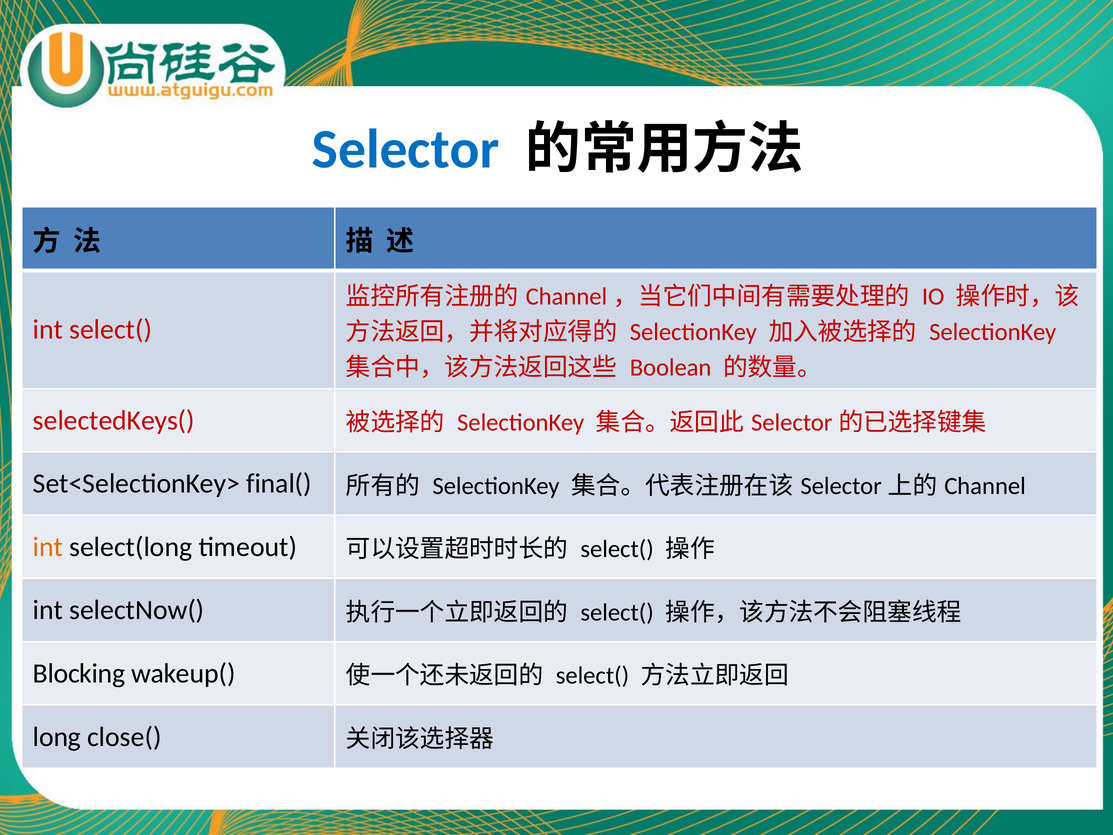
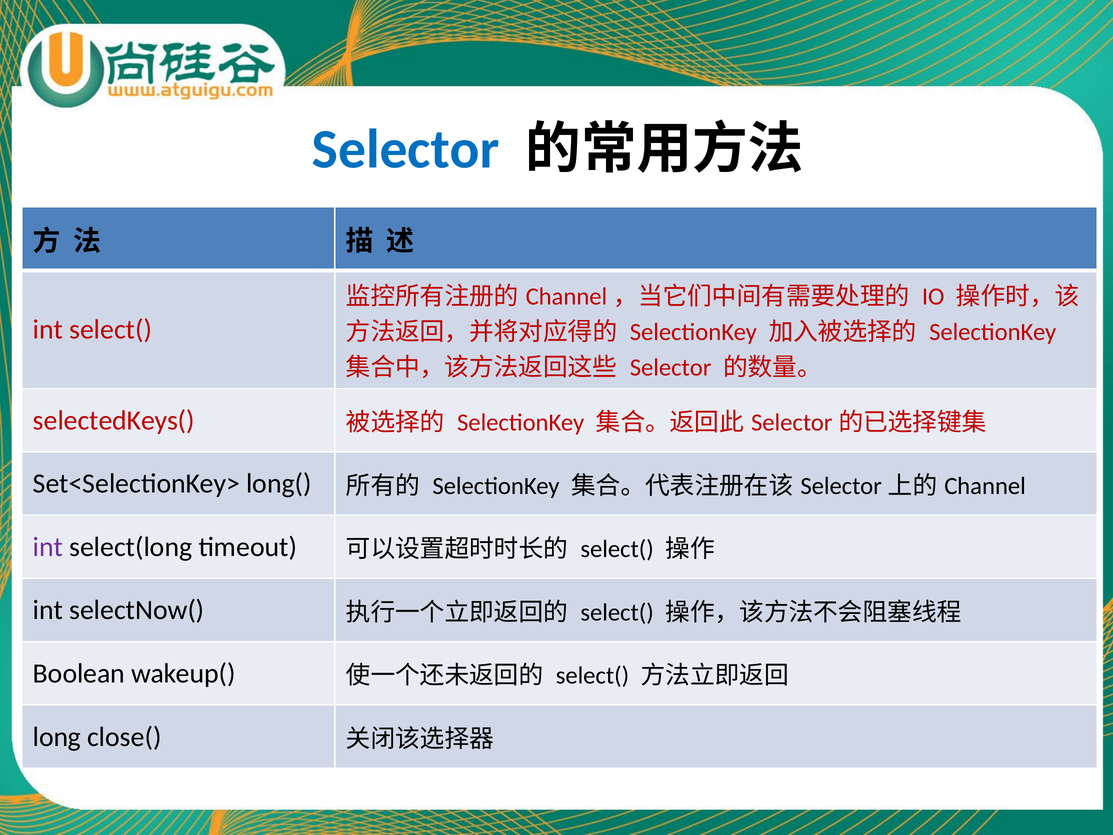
Boolean at (671, 368): Boolean -> Selector
final(: final( -> long(
int at (48, 547) colour: orange -> purple
Blocking: Blocking -> Boolean
